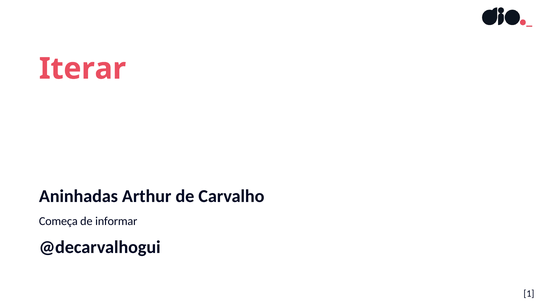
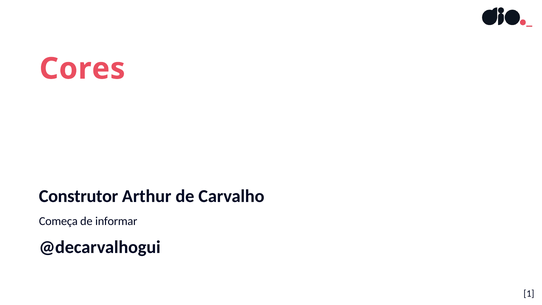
Iterar: Iterar -> Cores
Aninhadas: Aninhadas -> Construtor
